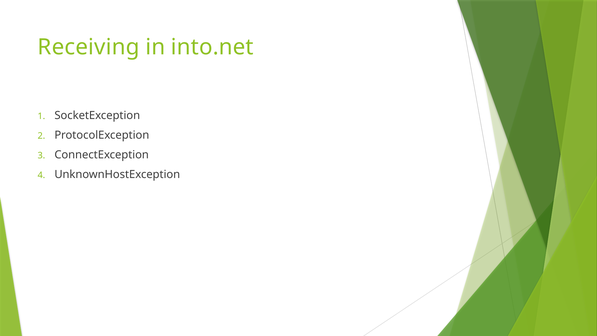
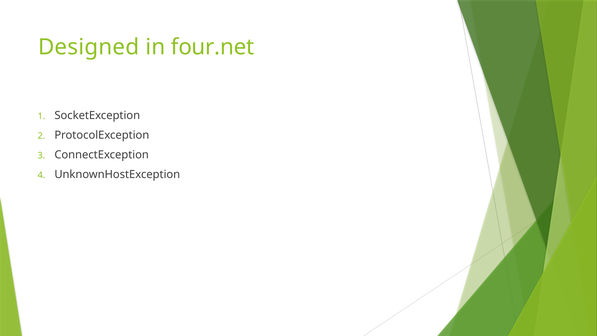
Receiving: Receiving -> Designed
into.net: into.net -> four.net
